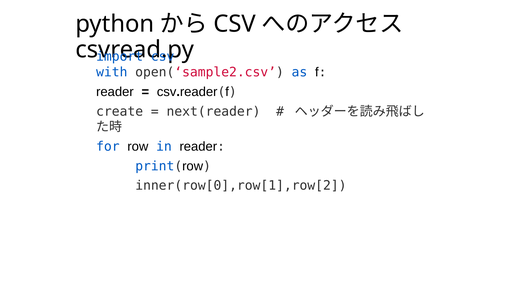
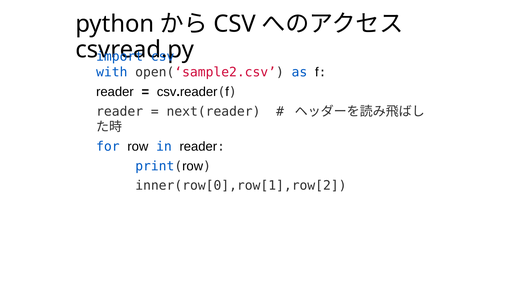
create at (120, 111): create -> reader
